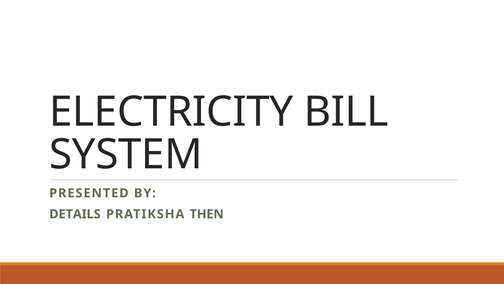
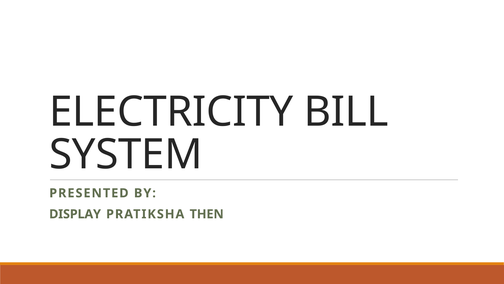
DETAILS: DETAILS -> DISPLAY
